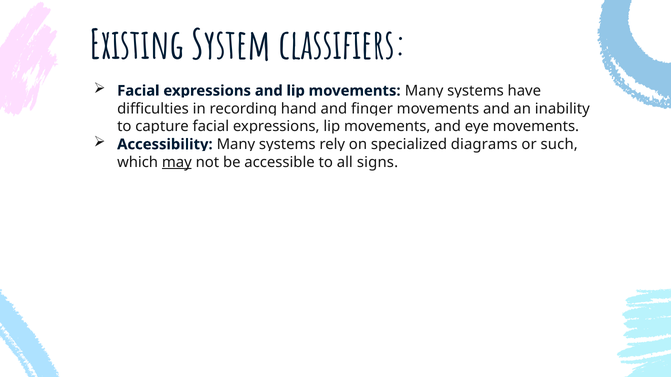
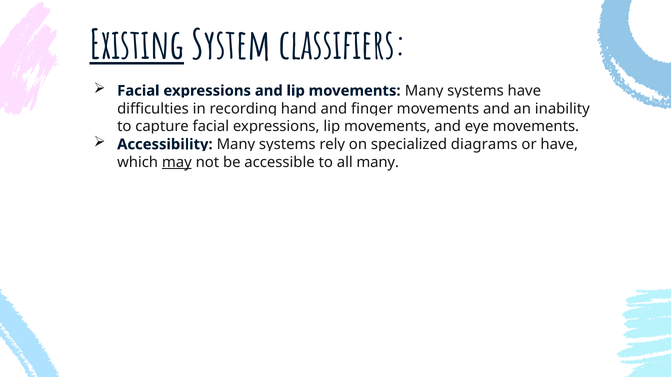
Existing underline: none -> present
or such: such -> have
all signs: signs -> many
